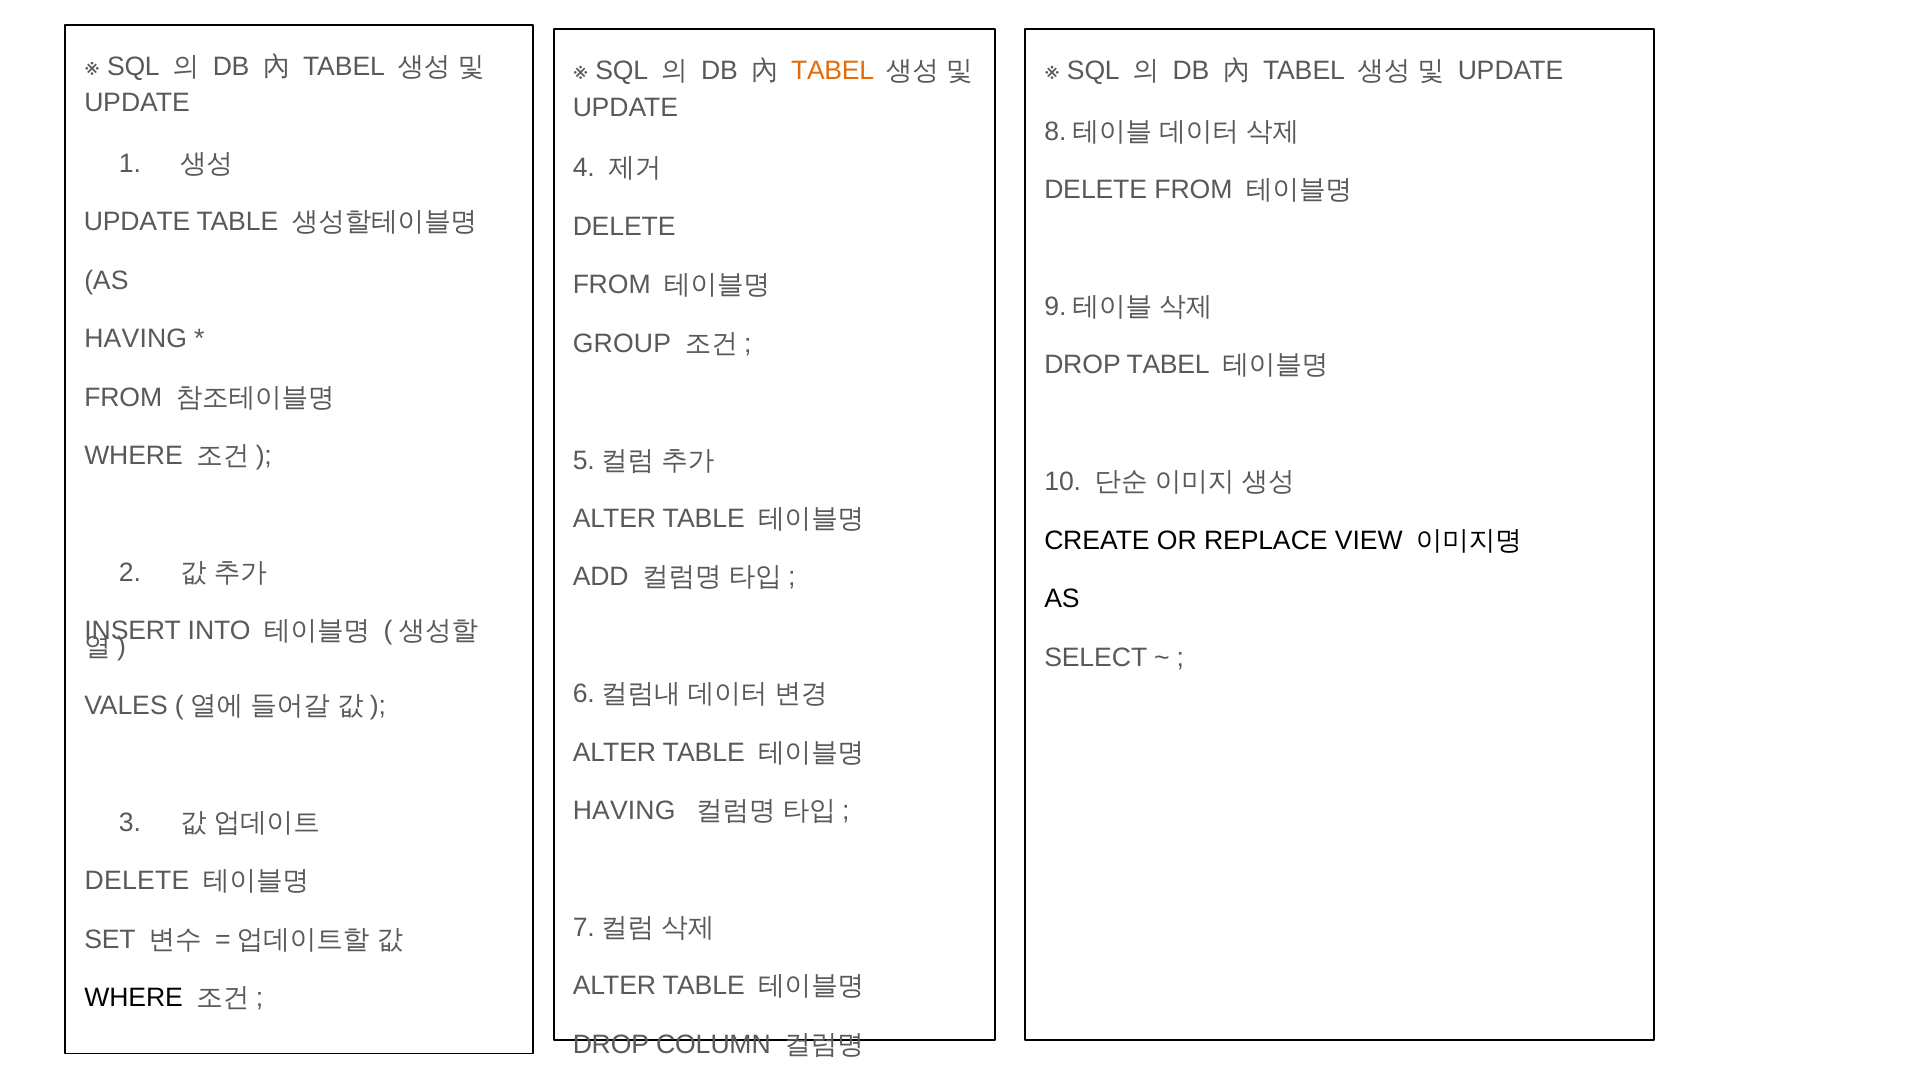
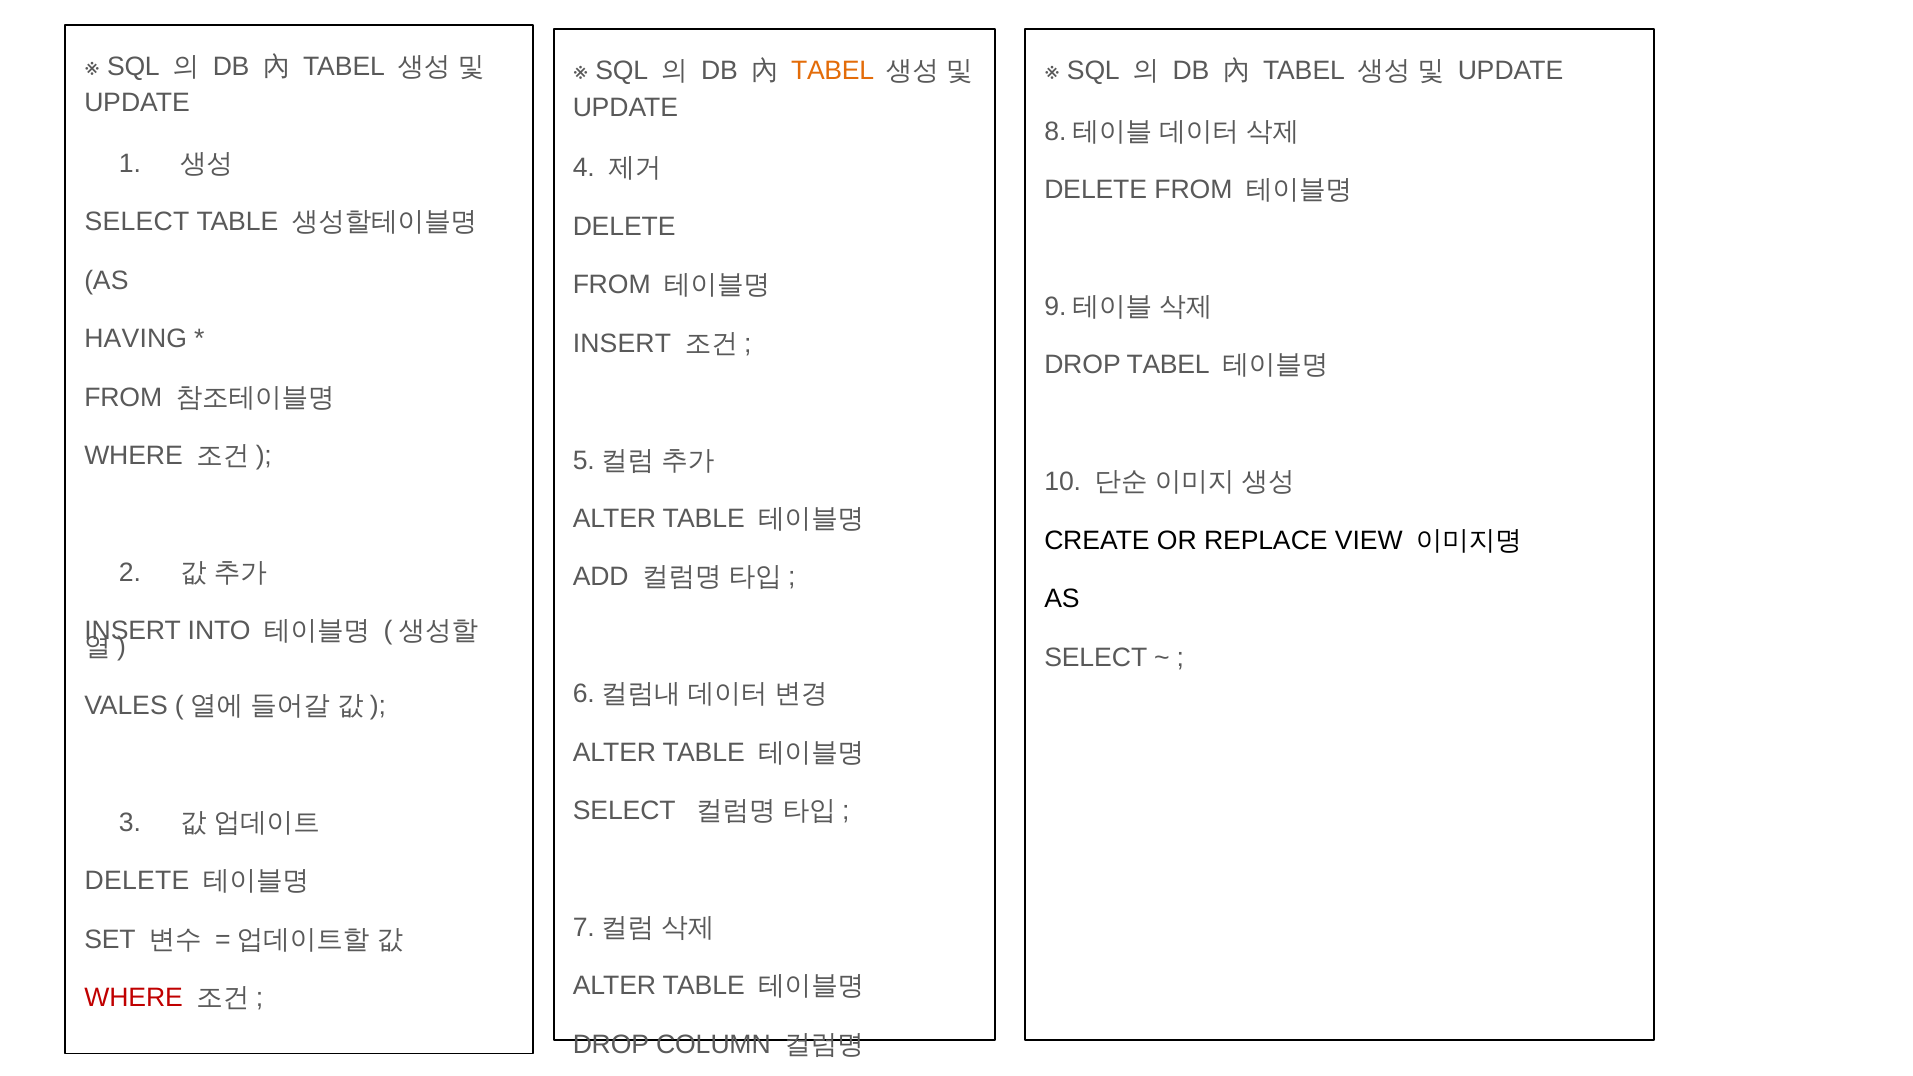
UPDATE at (137, 222): UPDATE -> SELECT
GROUP at (622, 343): GROUP -> INSERT
HAVING at (624, 811): HAVING -> SELECT
WHERE at (134, 998) colour: black -> red
